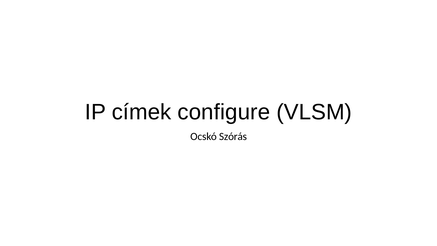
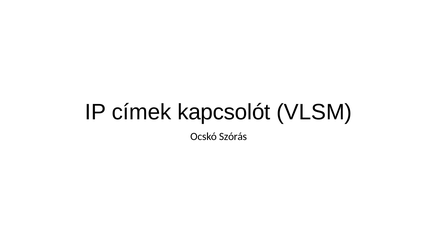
configure: configure -> kapcsolót
